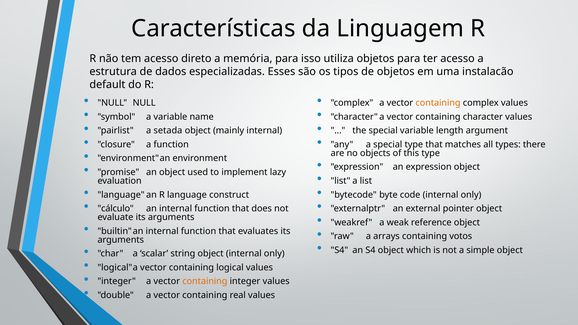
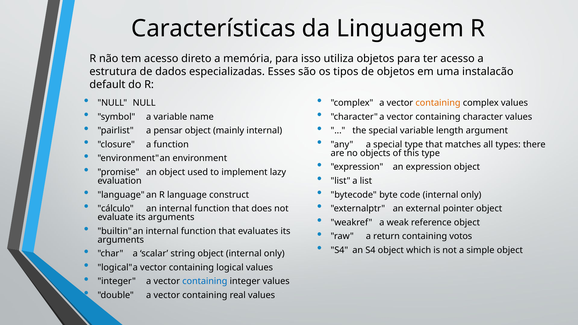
setada: setada -> pensar
arrays: arrays -> return
containing at (205, 281) colour: orange -> blue
